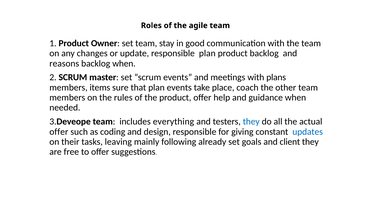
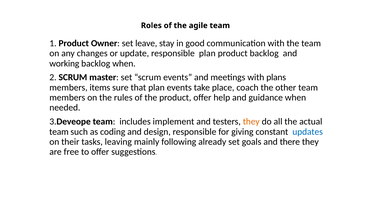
set team: team -> leave
reasons: reasons -> working
everything: everything -> implement
they at (251, 121) colour: blue -> orange
offer at (59, 132): offer -> team
client: client -> there
